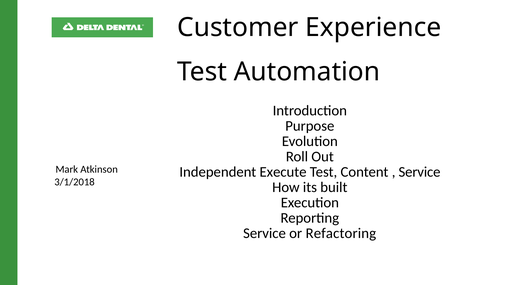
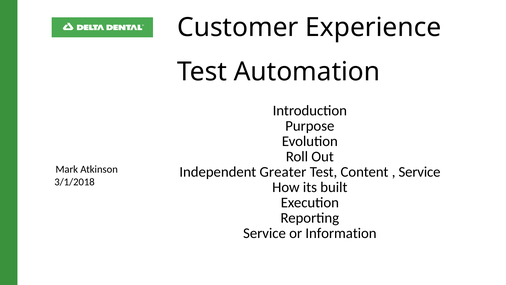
Execute: Execute -> Greater
Refactoring: Refactoring -> Information
